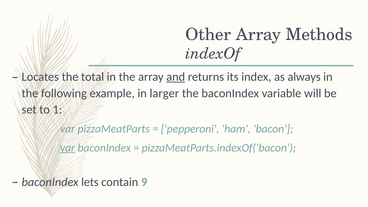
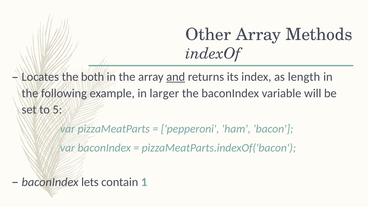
total: total -> both
always: always -> length
1: 1 -> 5
var at (68, 148) underline: present -> none
9: 9 -> 1
